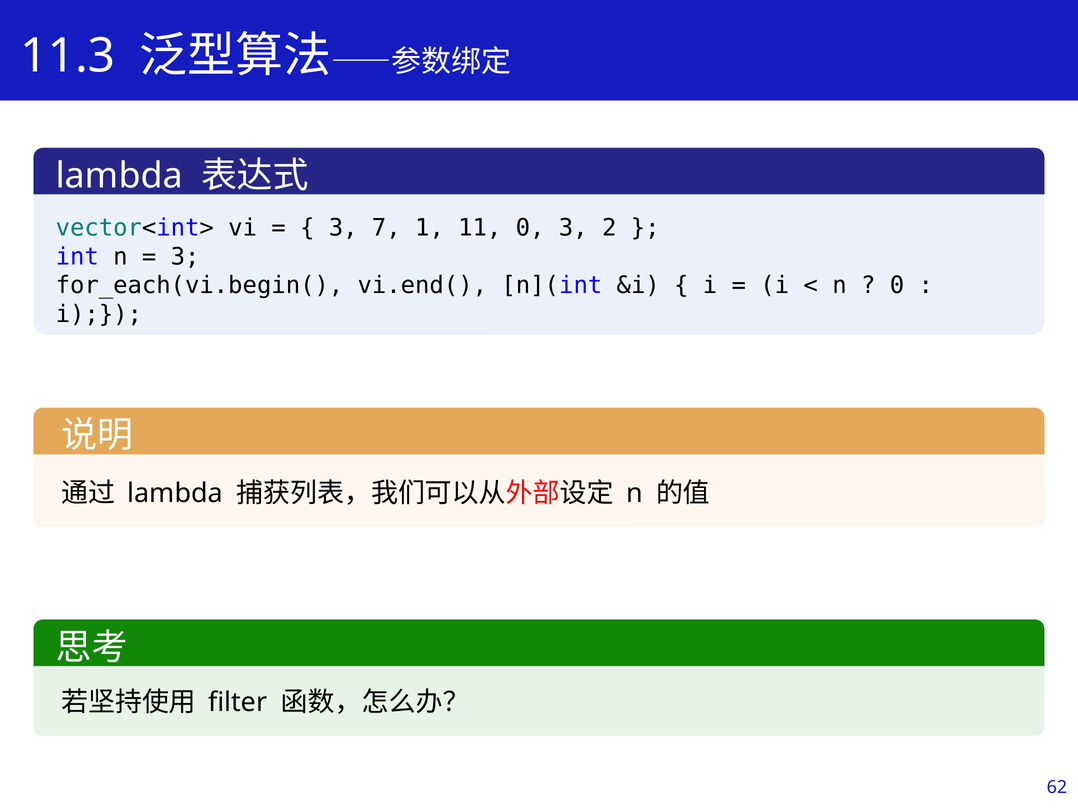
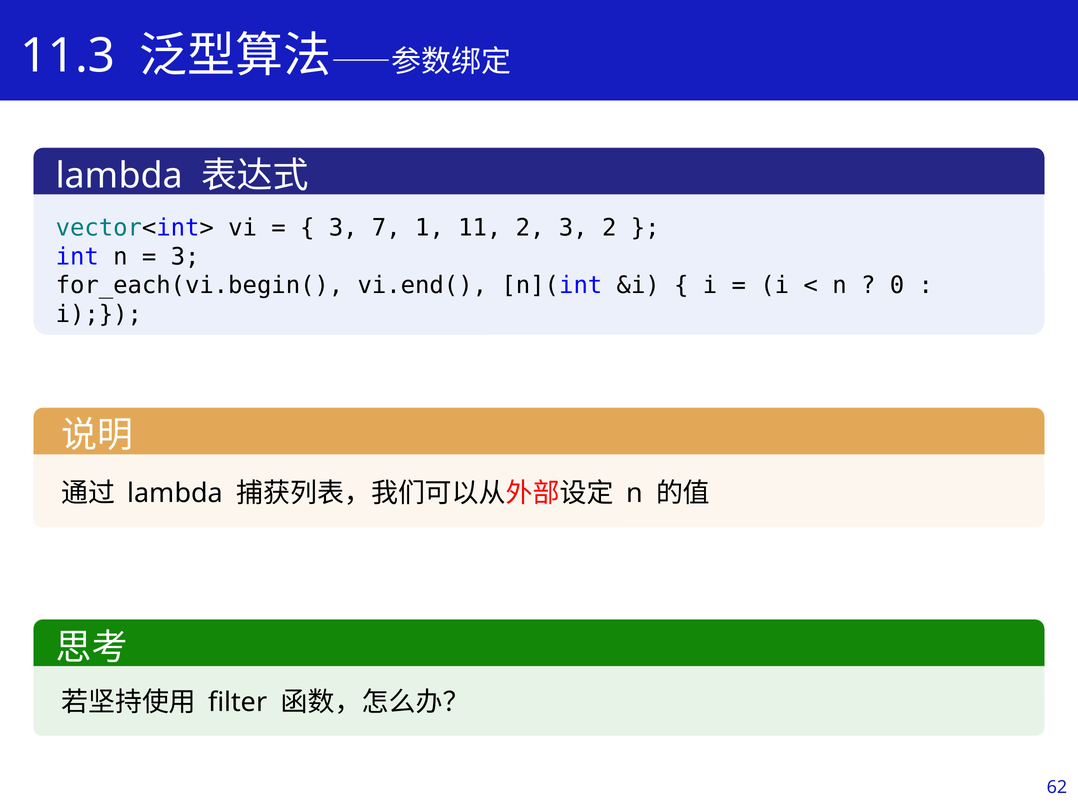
11 0: 0 -> 2
